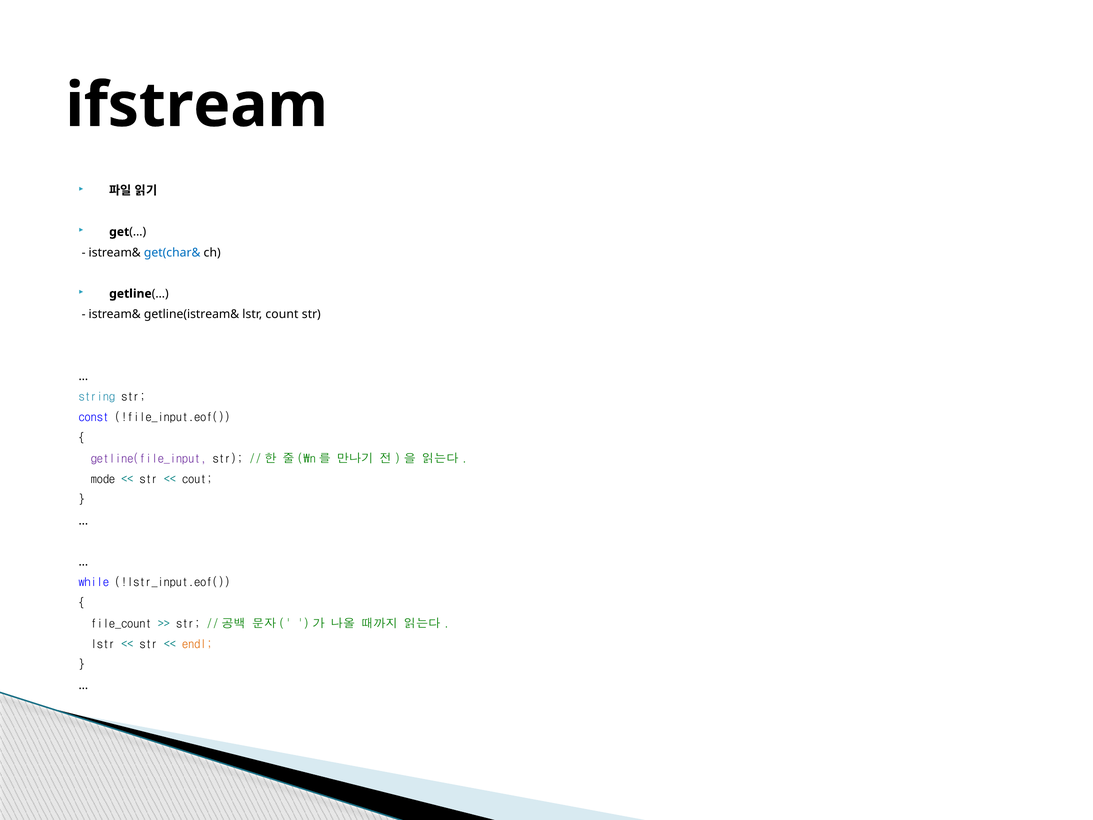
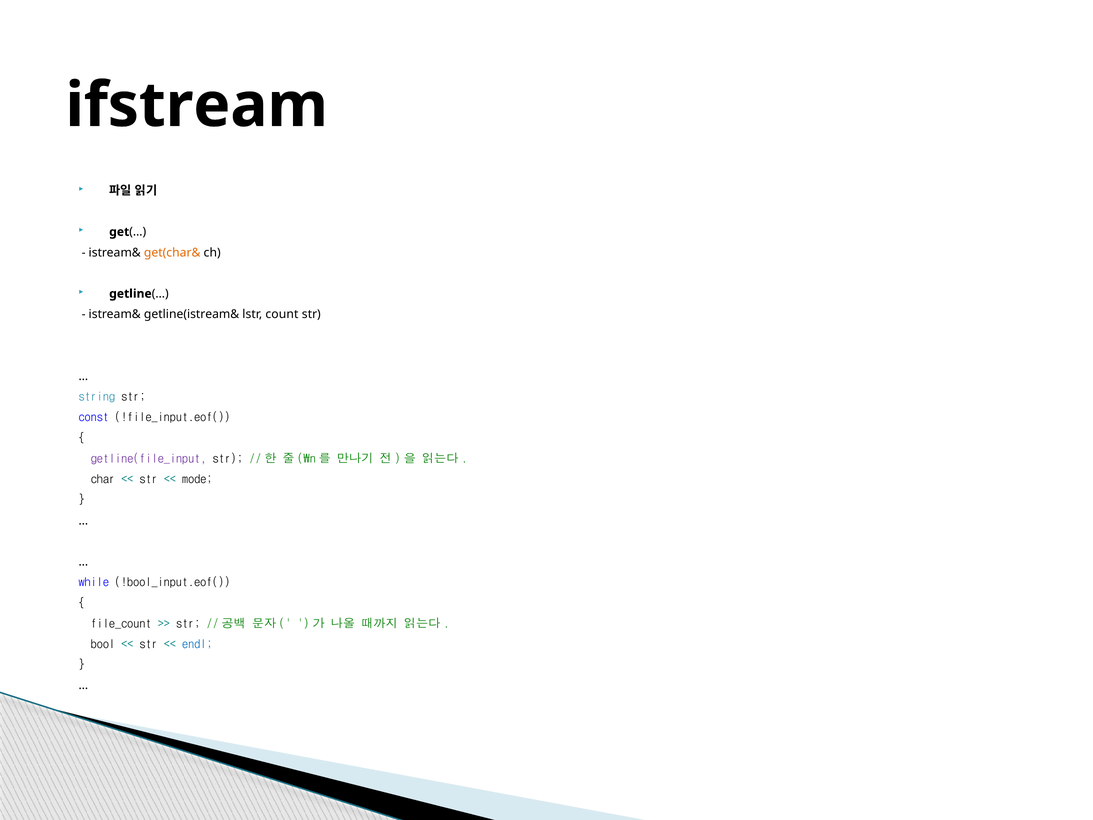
get(char& colour: blue -> orange
mode: mode -> char
cout: cout -> mode
!lstr_input.eof(: !lstr_input.eof( -> !bool_input.eof(
lstr at (103, 644): lstr -> bool
endl colour: orange -> blue
